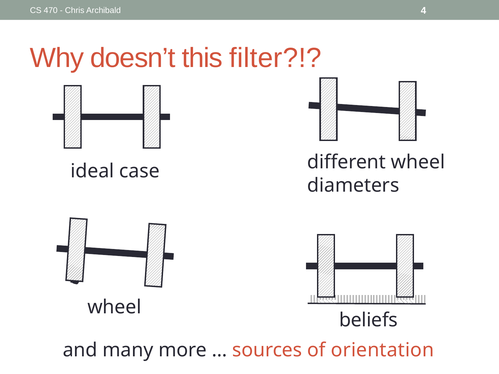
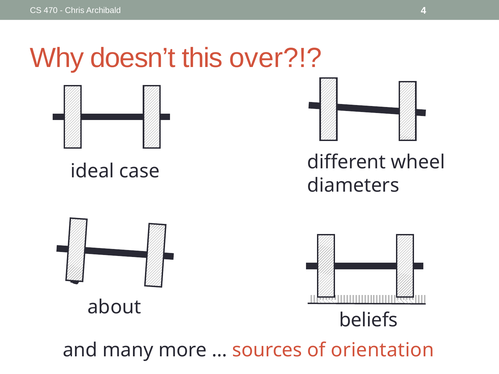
filter: filter -> over
wheel at (114, 307): wheel -> about
